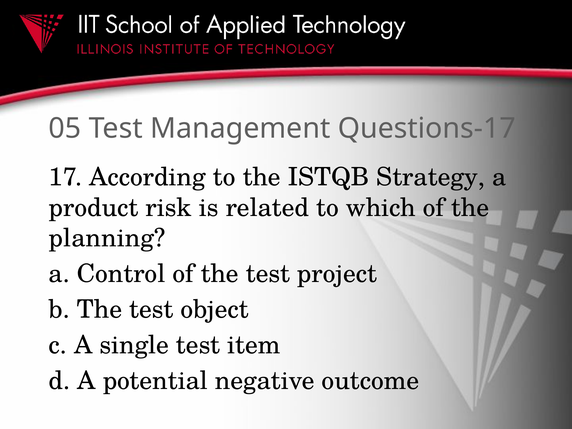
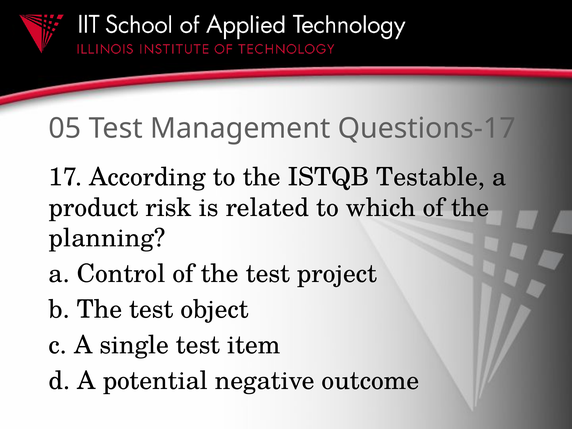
Strategy: Strategy -> Testable
